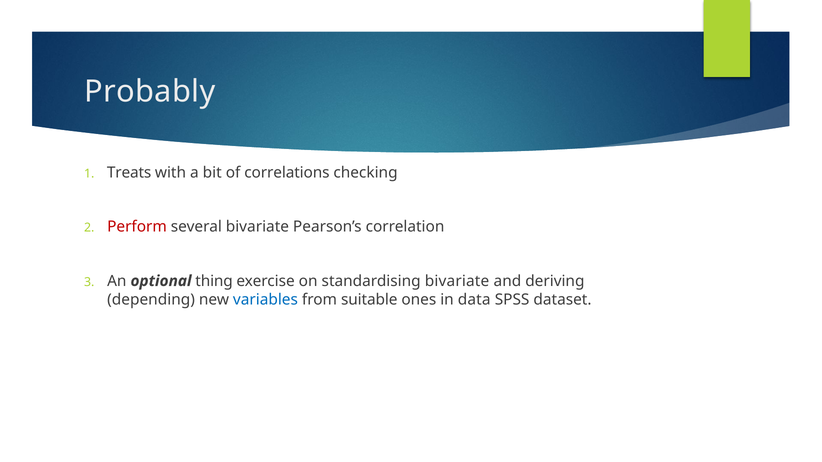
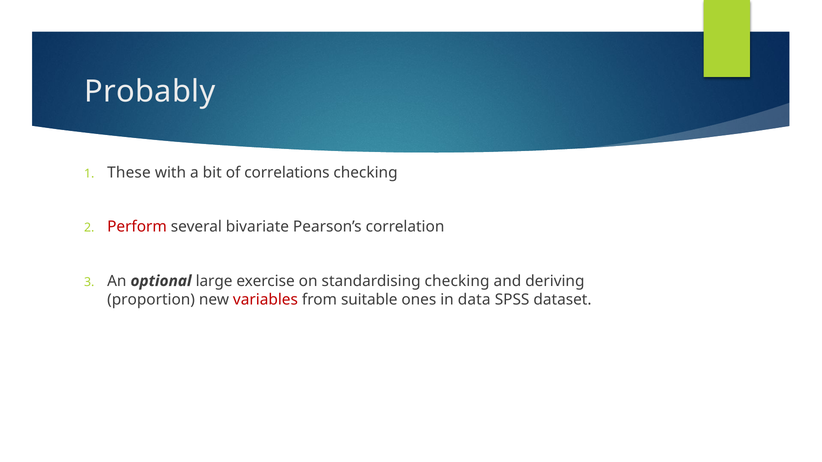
Treats: Treats -> These
thing: thing -> large
standardising bivariate: bivariate -> checking
depending: depending -> proportion
variables colour: blue -> red
